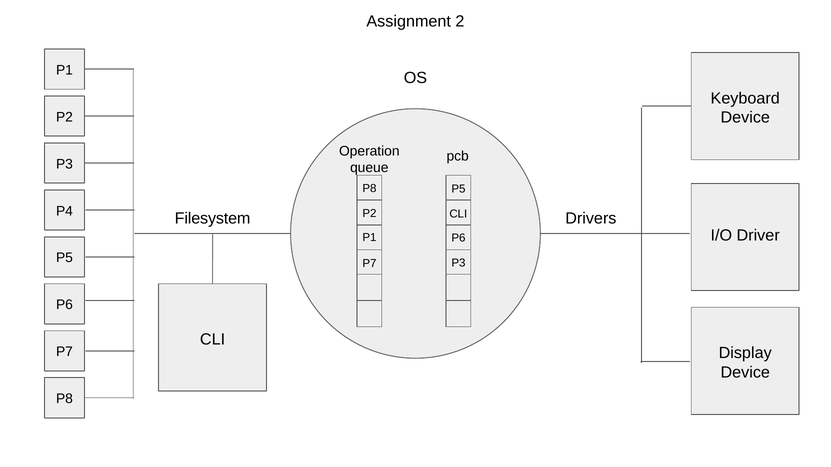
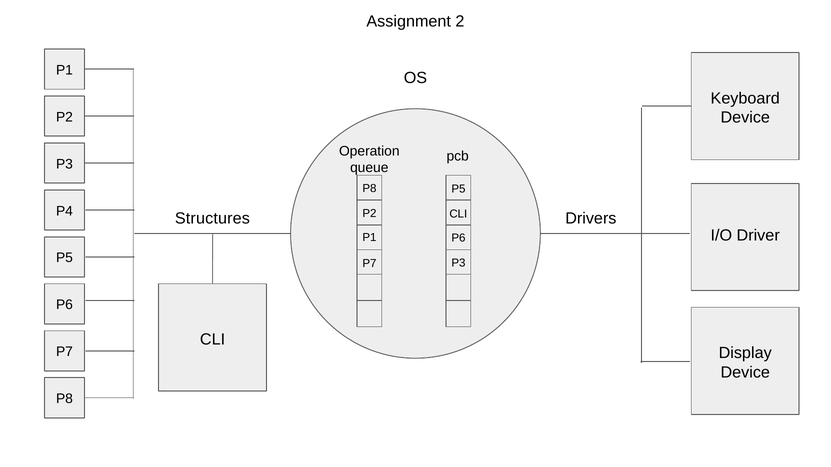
Filesystem: Filesystem -> Structures
